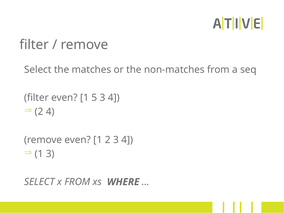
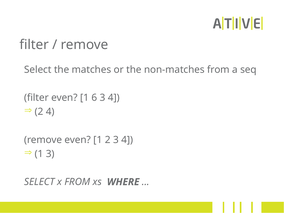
5: 5 -> 6
